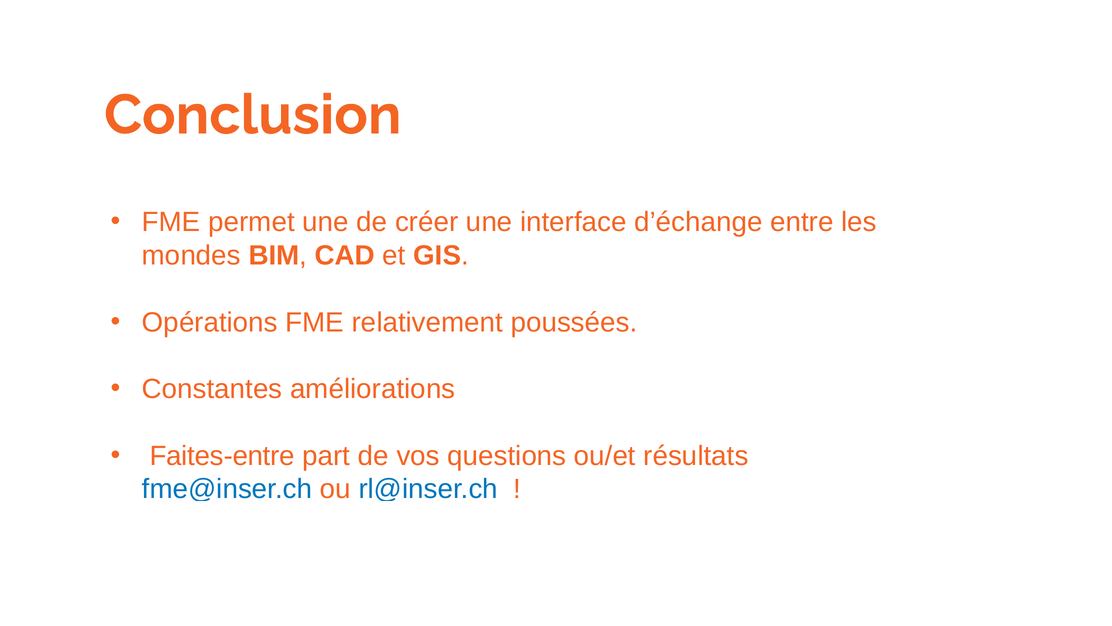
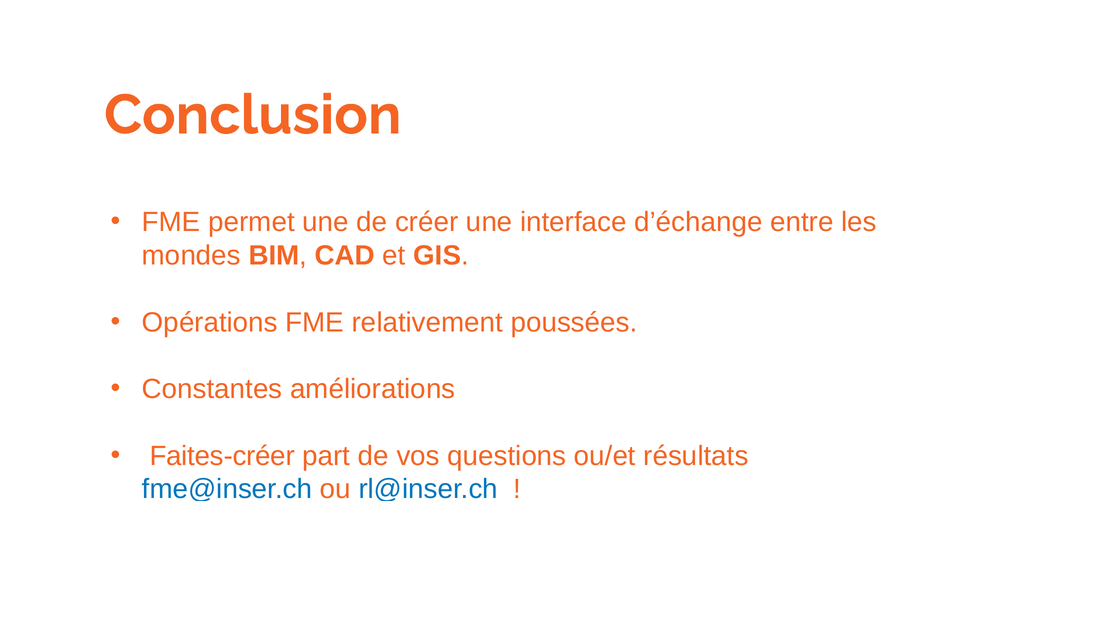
Faites-entre: Faites-entre -> Faites-créer
